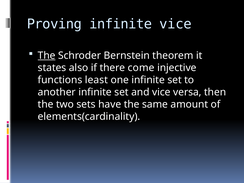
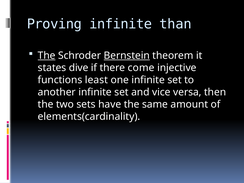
infinite vice: vice -> than
Bernstein underline: none -> present
also: also -> dive
